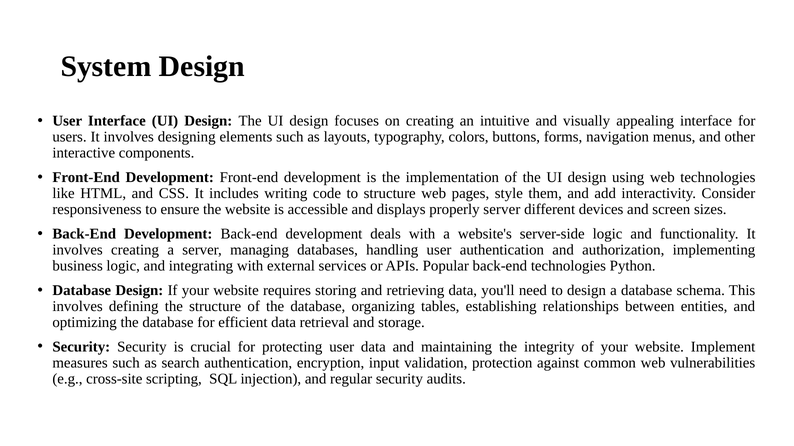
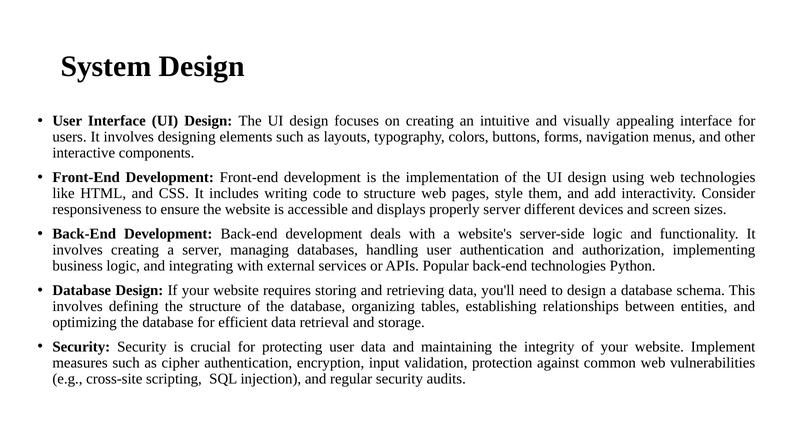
search: search -> cipher
